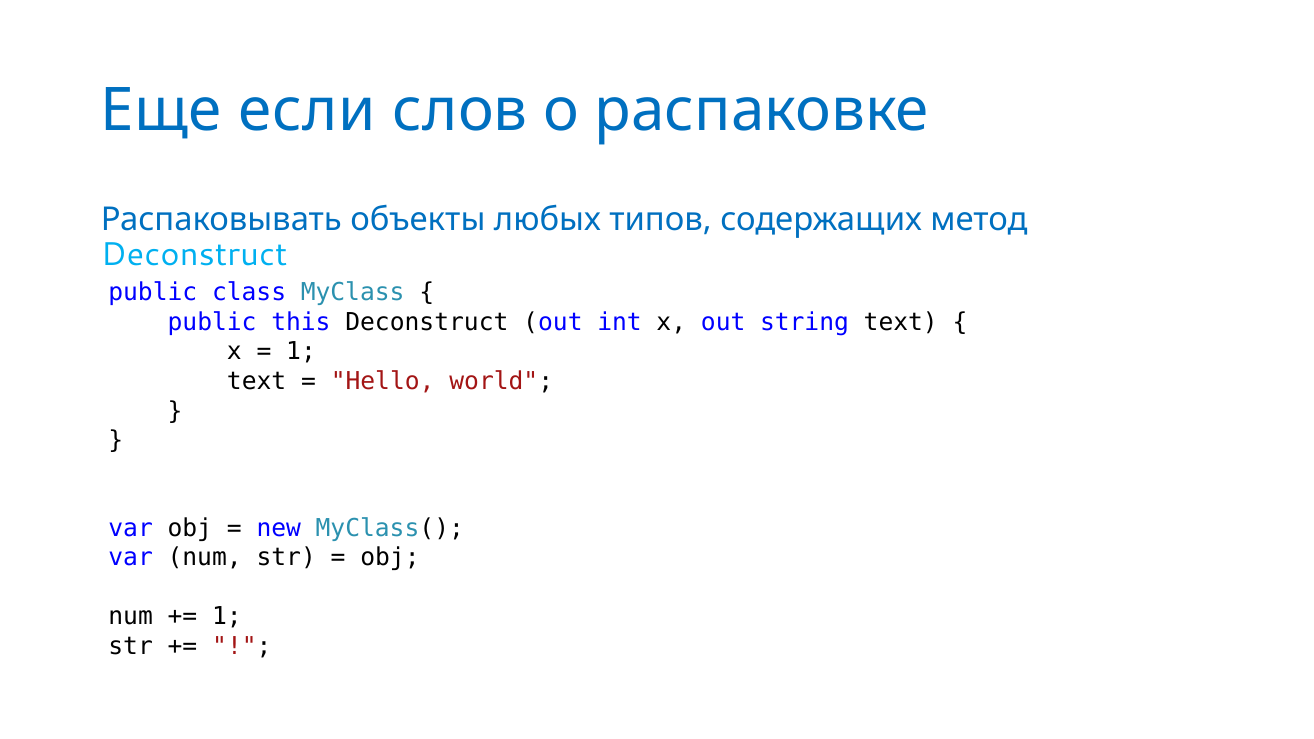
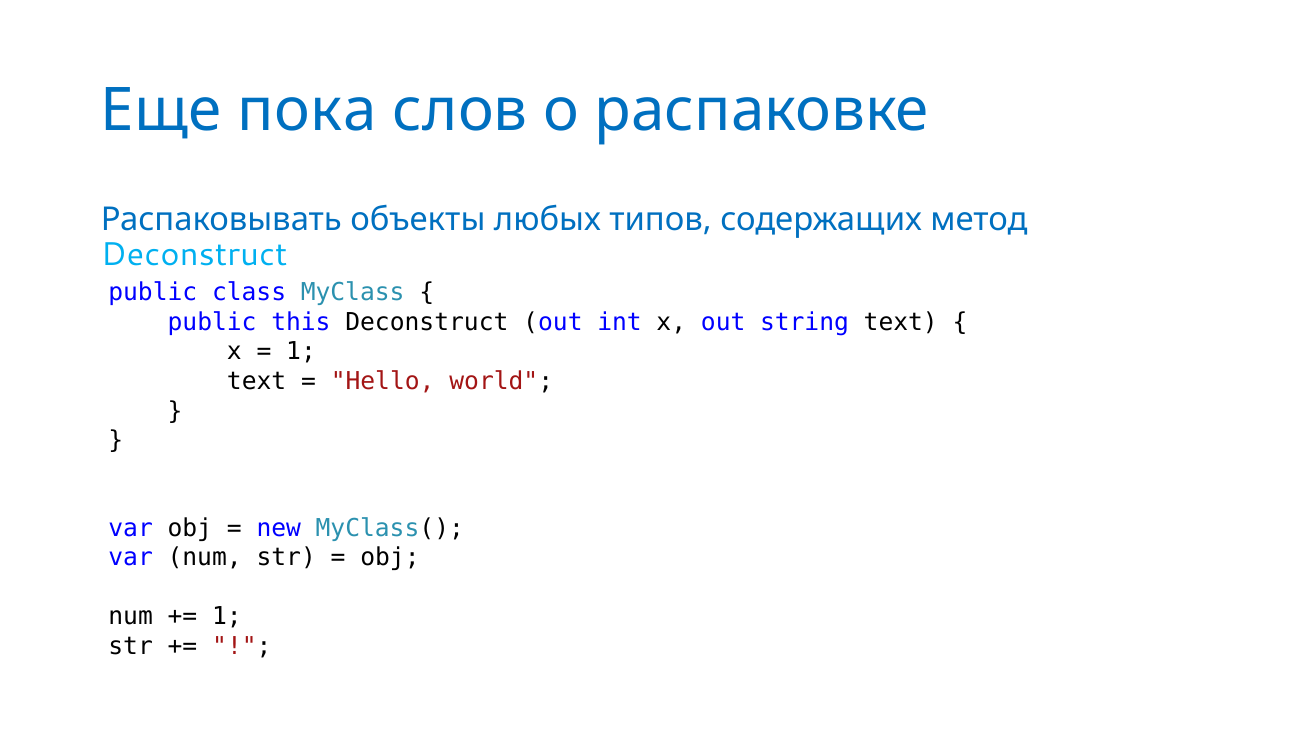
если: если -> пока
